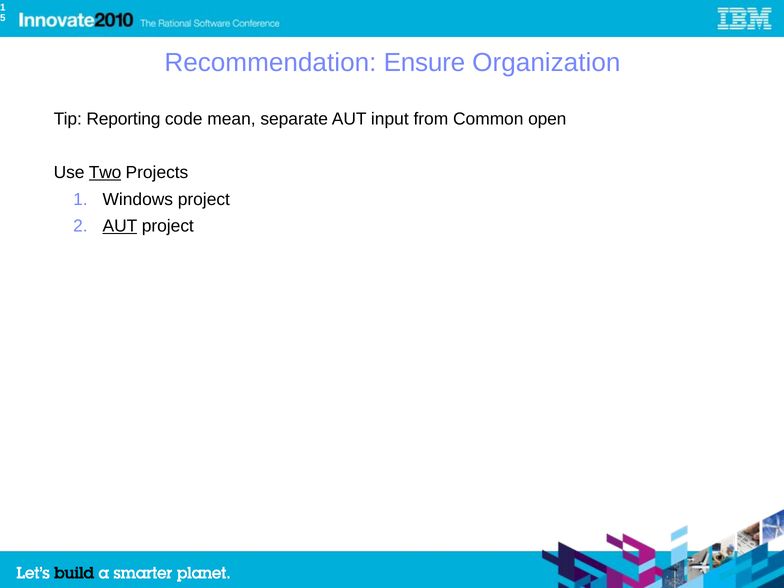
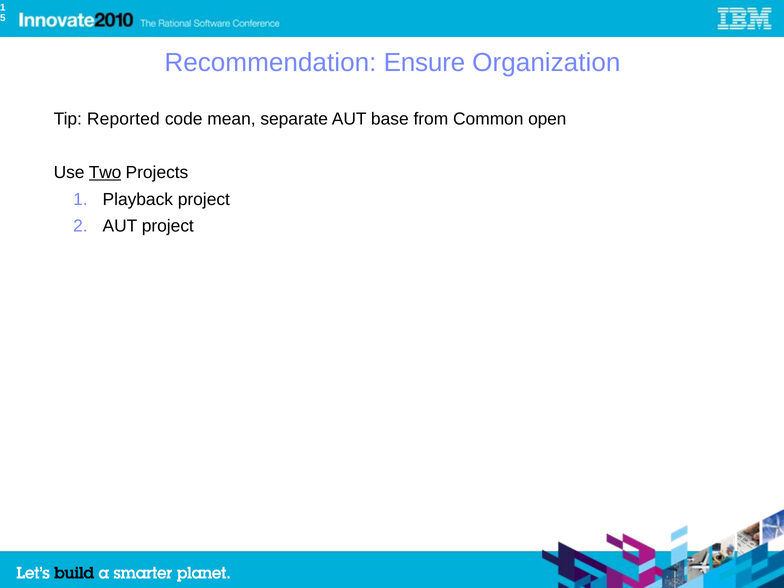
Reporting: Reporting -> Reported
input: input -> base
Windows: Windows -> Playback
AUT at (120, 226) underline: present -> none
